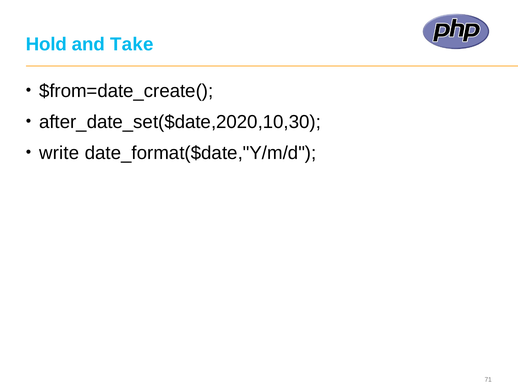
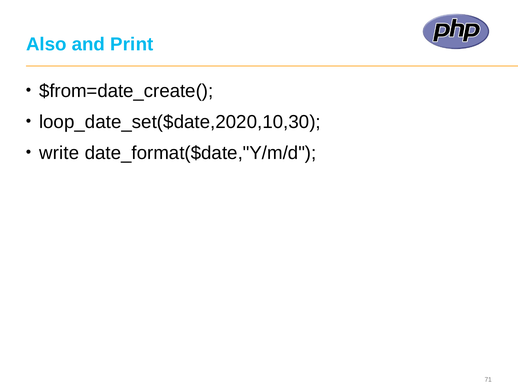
Hold: Hold -> Also
Take: Take -> Print
after_date_set($date,2020,10,30: after_date_set($date,2020,10,30 -> loop_date_set($date,2020,10,30
